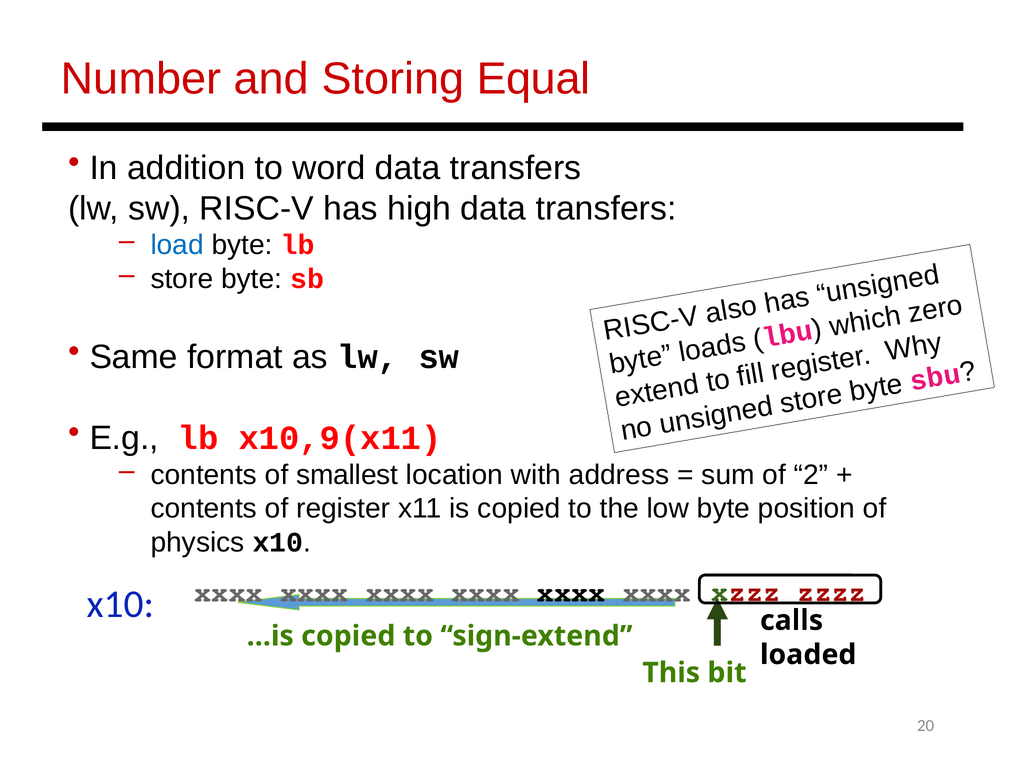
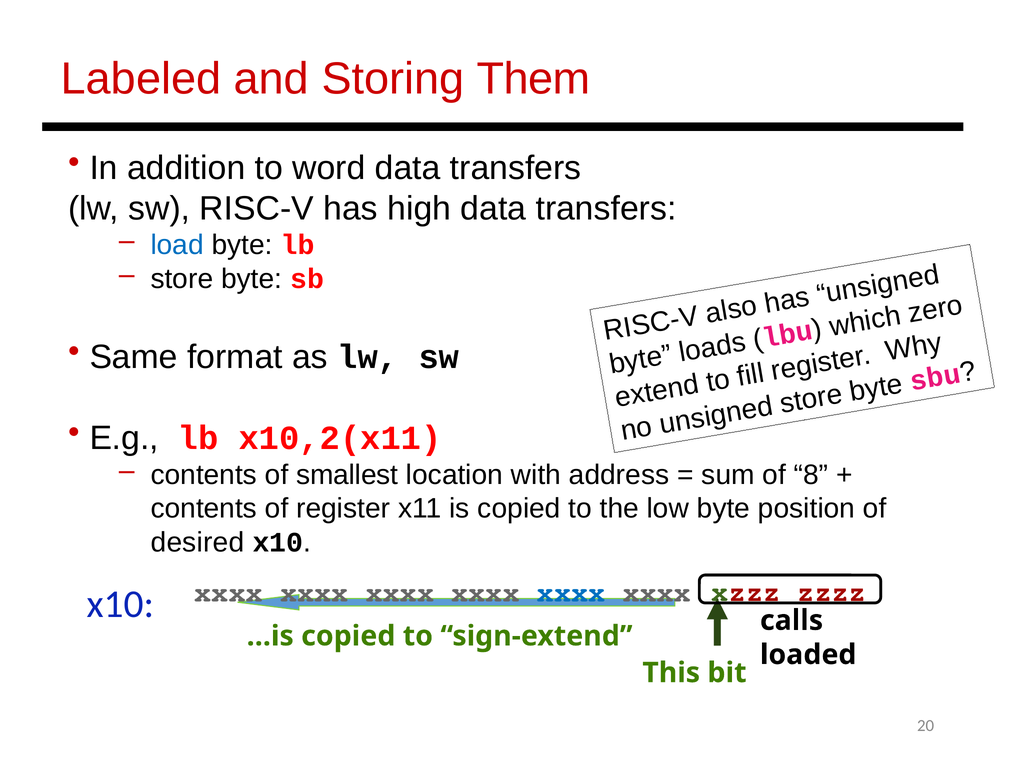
Number: Number -> Labeled
Equal: Equal -> Them
x10,9(x11: x10,9(x11 -> x10,2(x11
2: 2 -> 8
physics: physics -> desired
xxxx at (571, 593) colour: black -> blue
